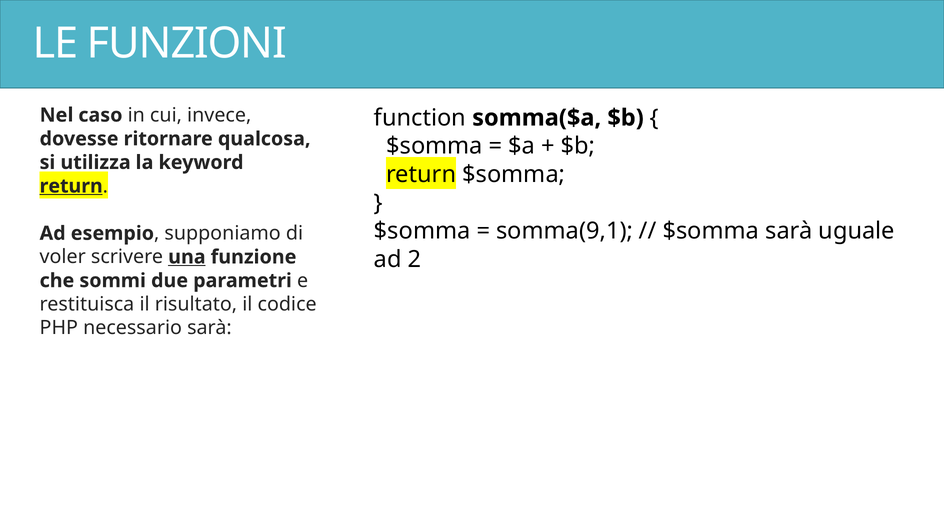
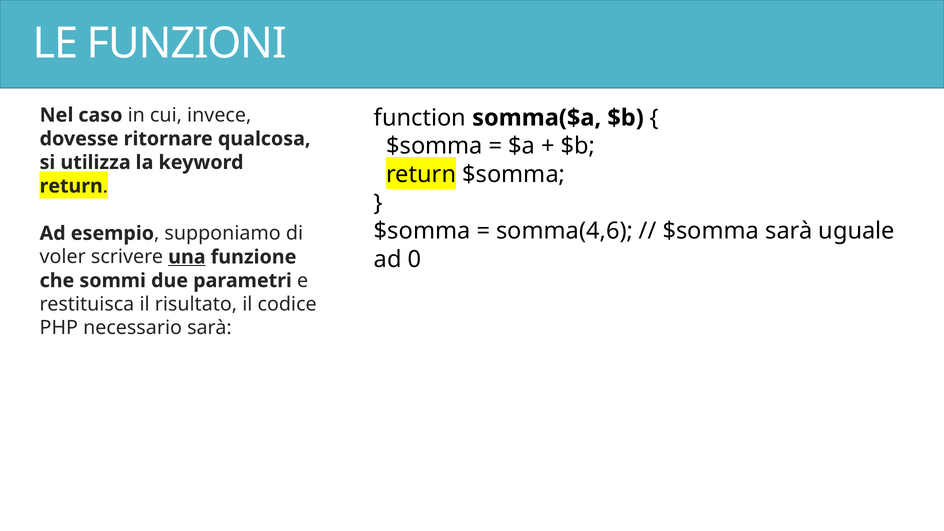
return at (71, 186) underline: present -> none
somma(9,1: somma(9,1 -> somma(4,6
2: 2 -> 0
